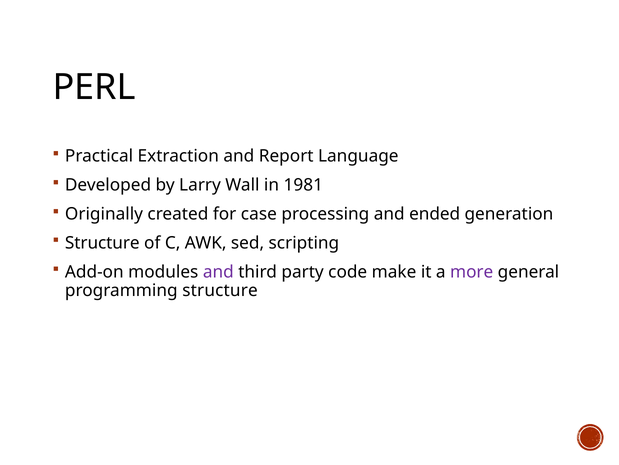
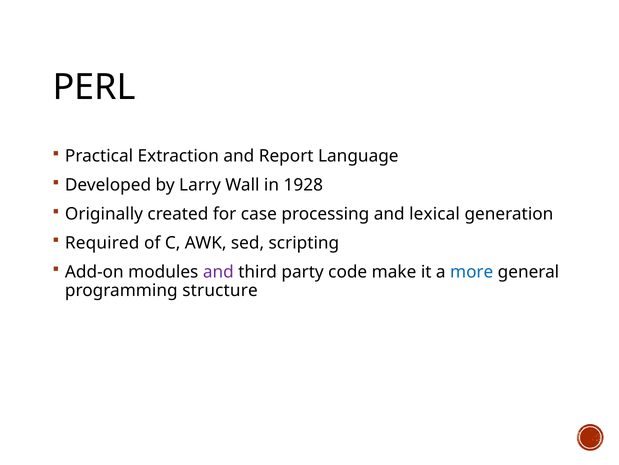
1981: 1981 -> 1928
ended: ended -> lexical
Structure at (102, 243): Structure -> Required
more colour: purple -> blue
